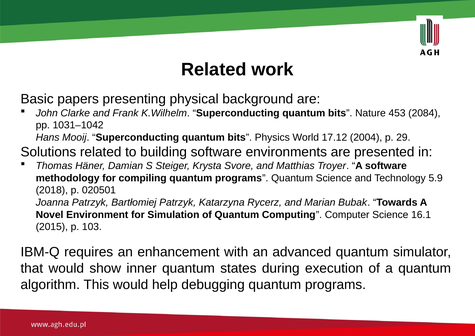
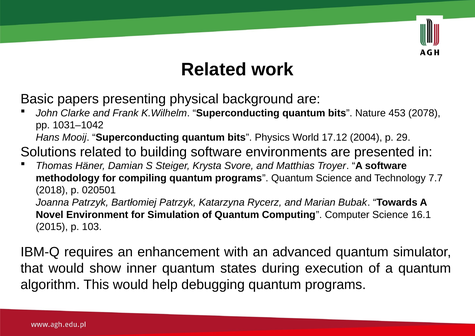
2084: 2084 -> 2078
5.9: 5.9 -> 7.7
